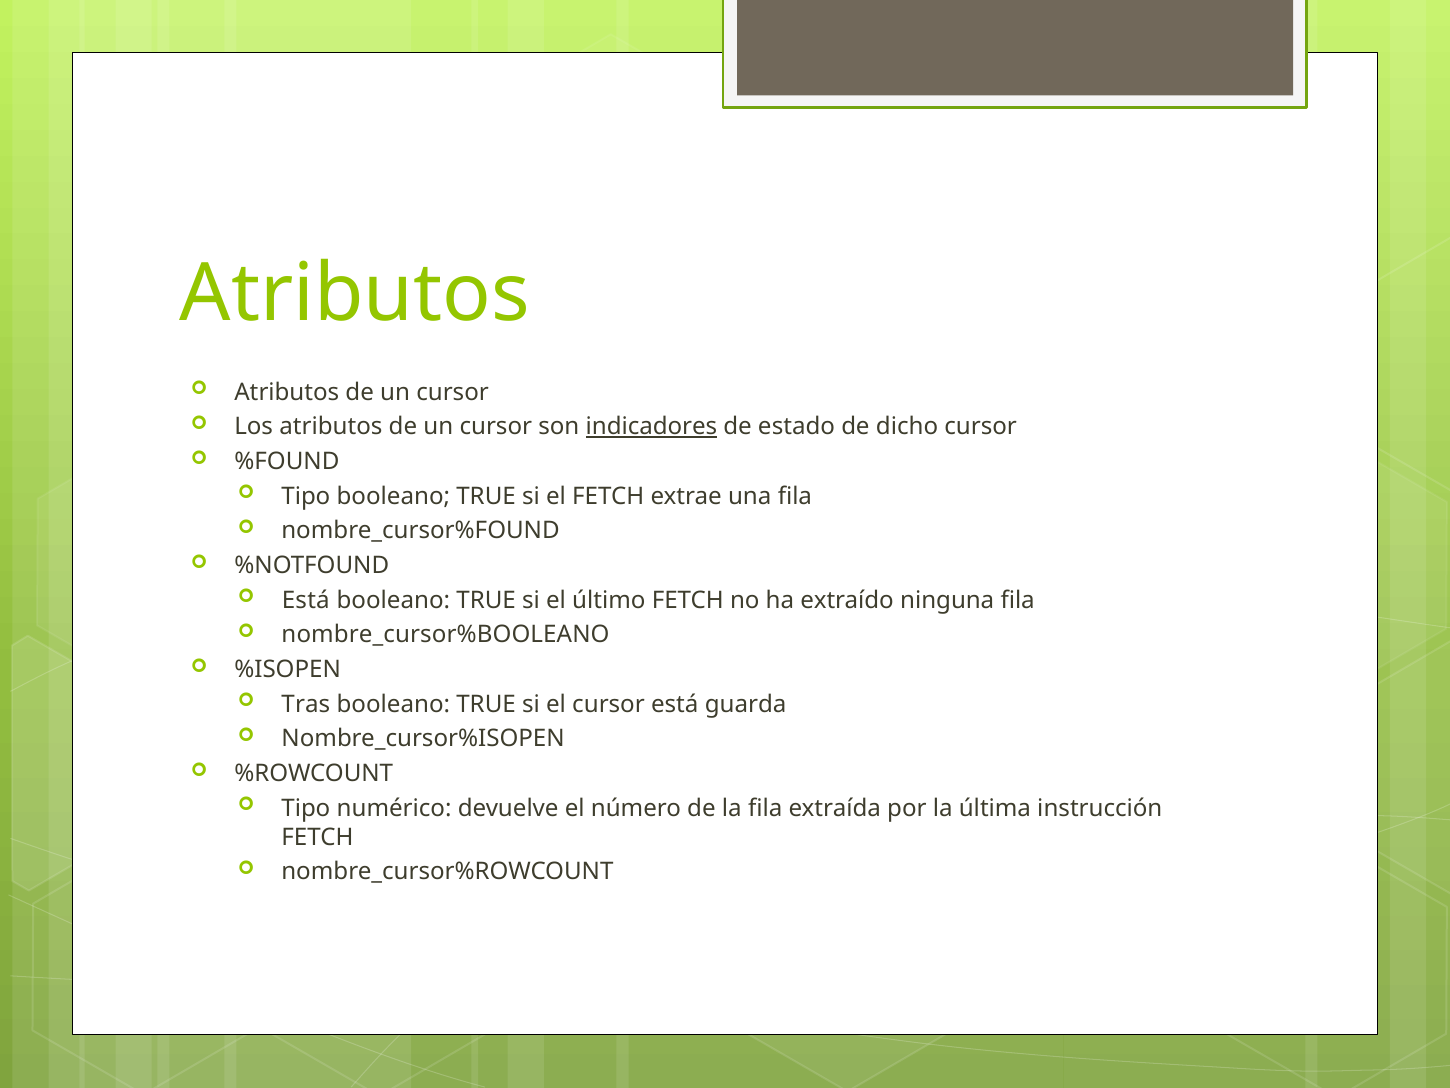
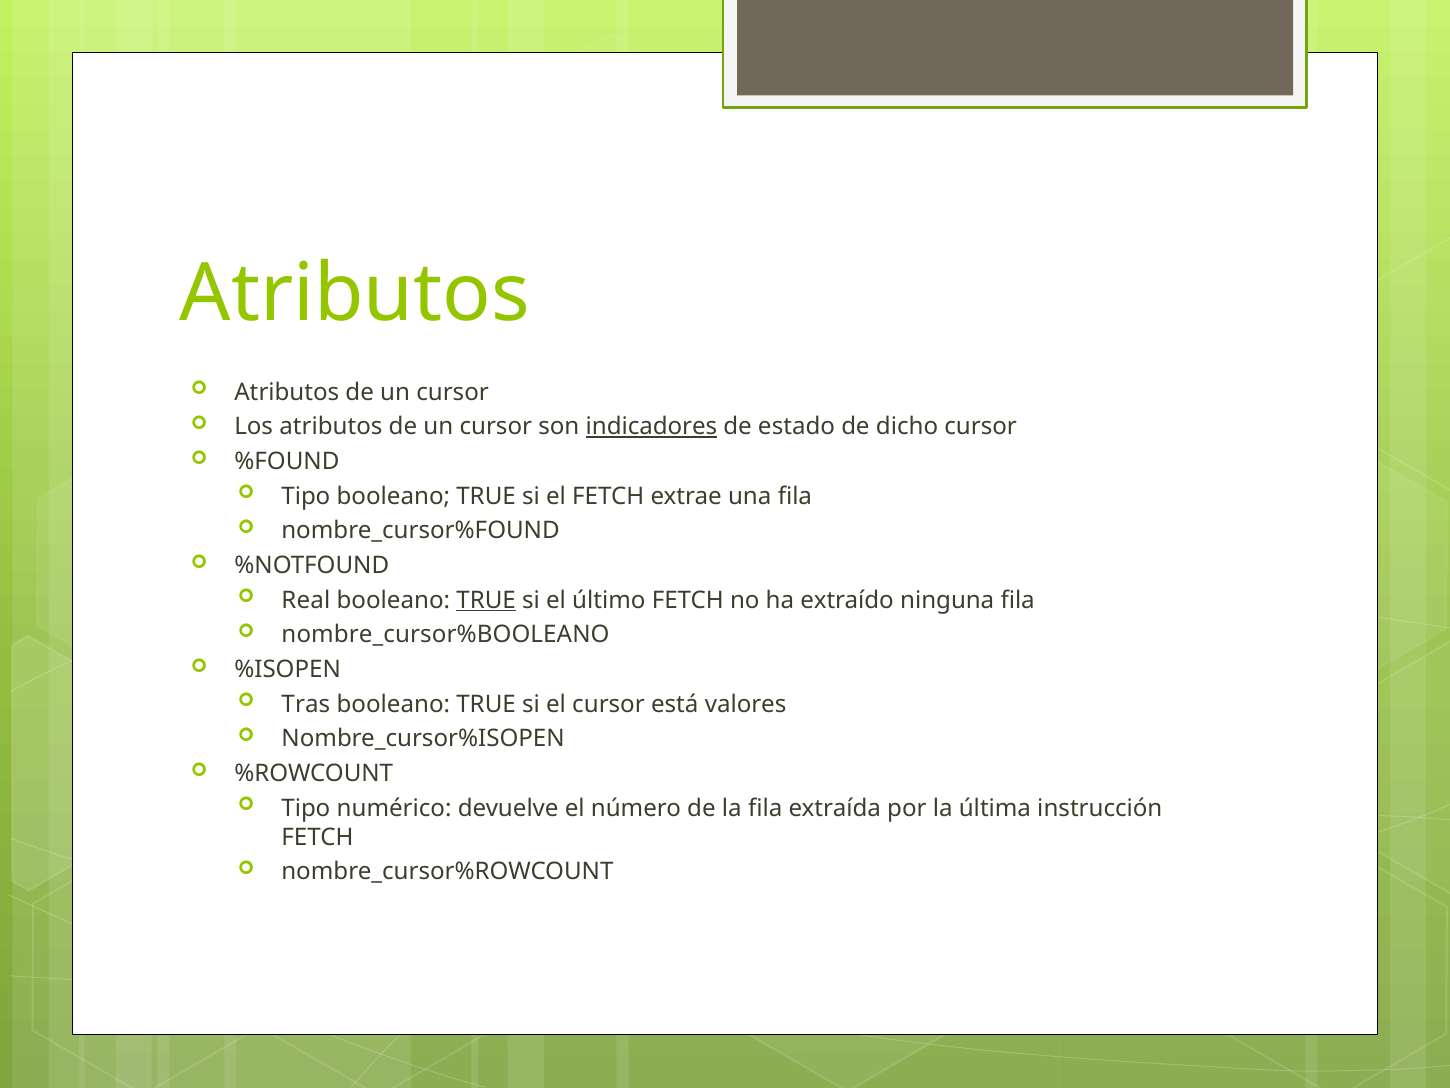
Está at (306, 600): Está -> Real
TRUE at (486, 600) underline: none -> present
guarda: guarda -> valores
